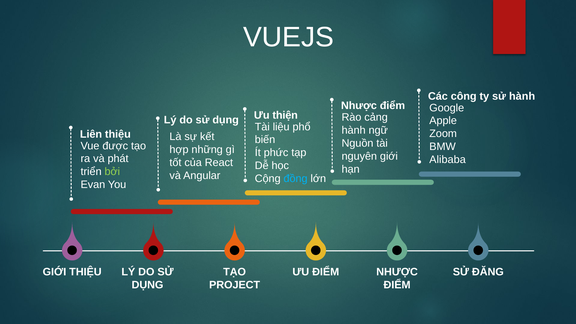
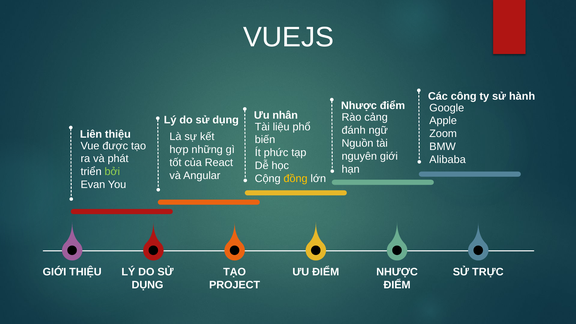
thiện: thiện -> nhân
hành at (354, 130): hành -> đánh
đồng colour: light blue -> yellow
ĐĂNG: ĐĂNG -> TRỰC
